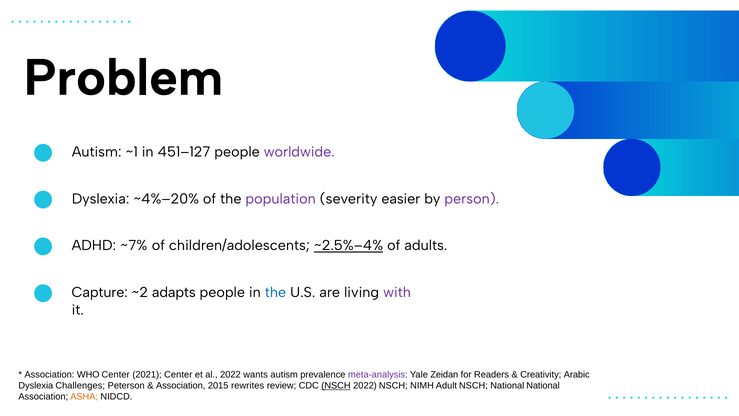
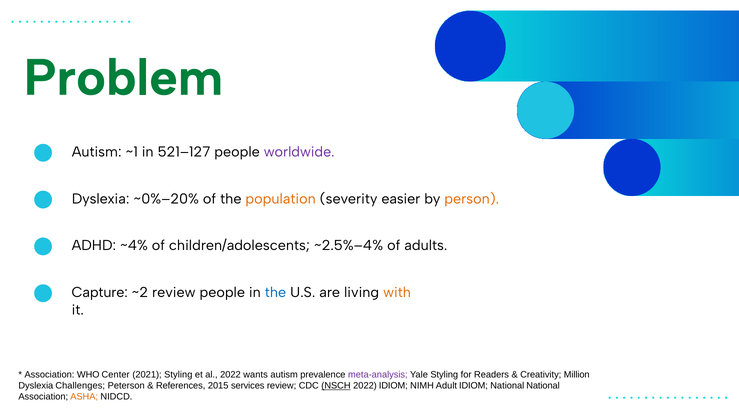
Problem colour: black -> green
451–127: 451–127 -> 521–127
~4%–20%: ~4%–20% -> ~0%–20%
population colour: purple -> orange
person colour: purple -> orange
~7%: ~7% -> ~4%
~2.5%–4% underline: present -> none
~2 adapts: adapts -> review
with colour: purple -> orange
2021 Center: Center -> Styling
Yale Zeidan: Zeidan -> Styling
Arabic: Arabic -> Million
Association at (181, 385): Association -> References
rewrites: rewrites -> services
2022 NSCH: NSCH -> IDIOM
Adult NSCH: NSCH -> IDIOM
